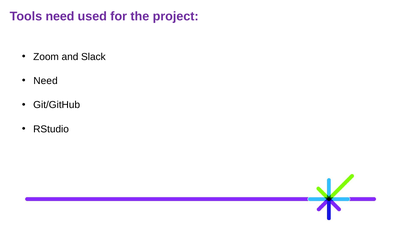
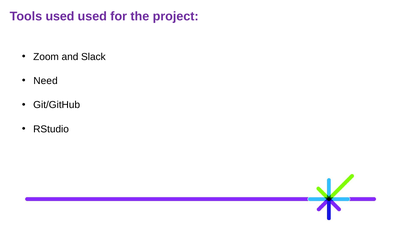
Tools need: need -> used
